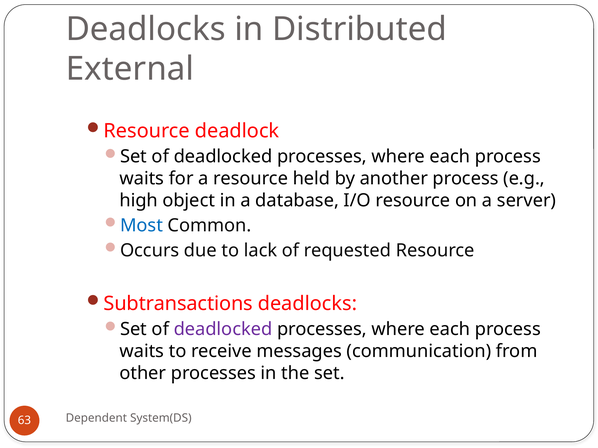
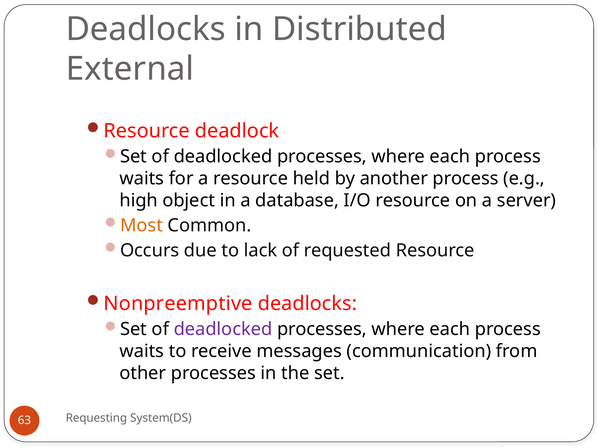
Most colour: blue -> orange
Subtransactions: Subtransactions -> Nonpreemptive
Dependent: Dependent -> Requesting
